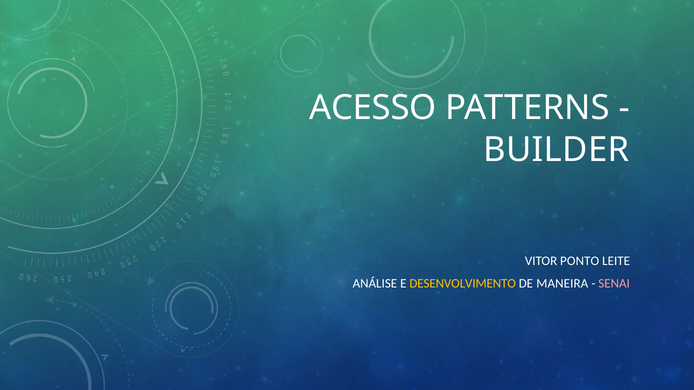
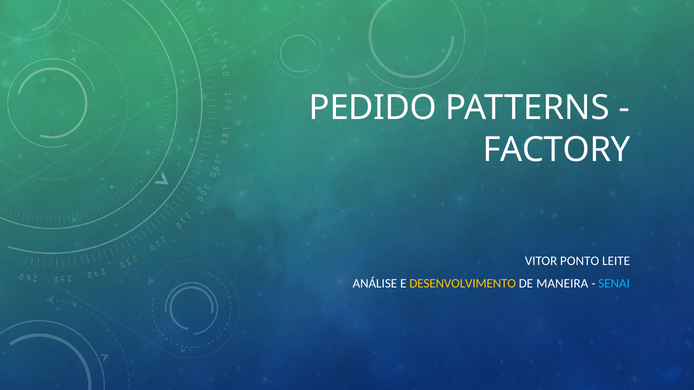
ACESSO: ACESSO -> PEDIDO
BUILDER: BUILDER -> FACTORY
SENAI colour: pink -> light blue
